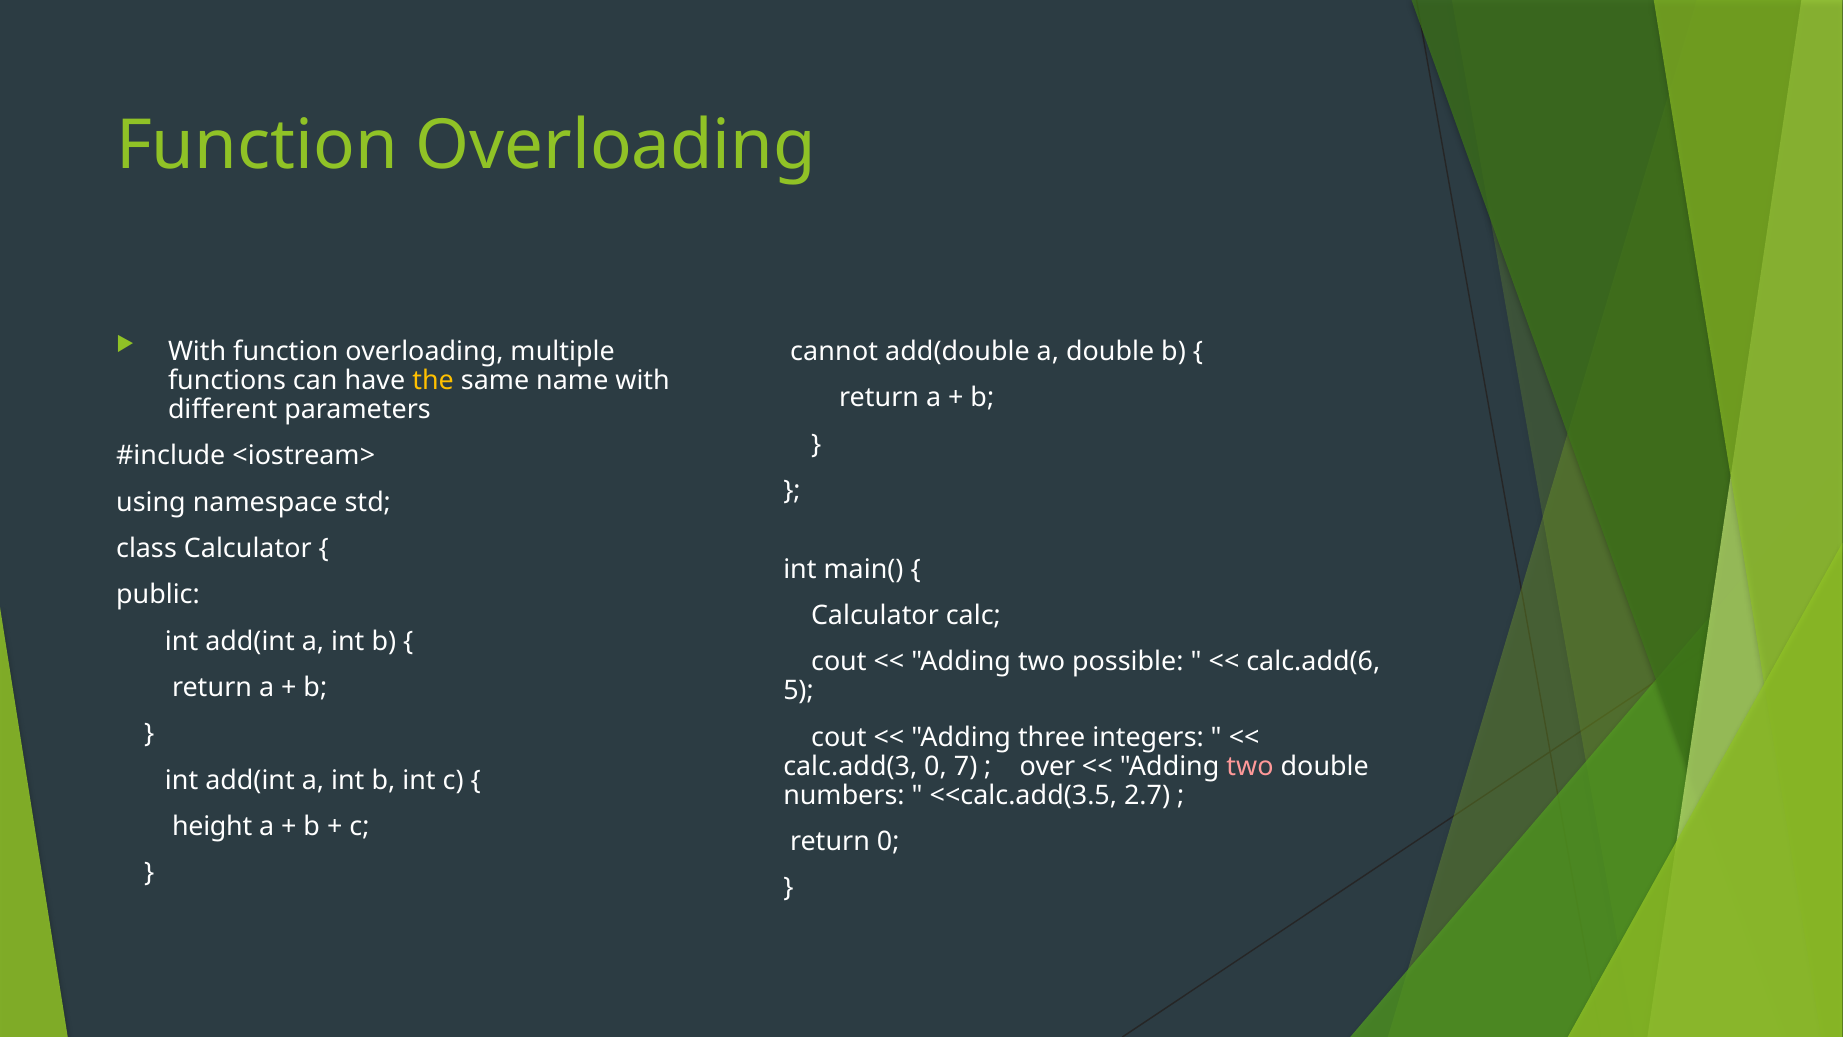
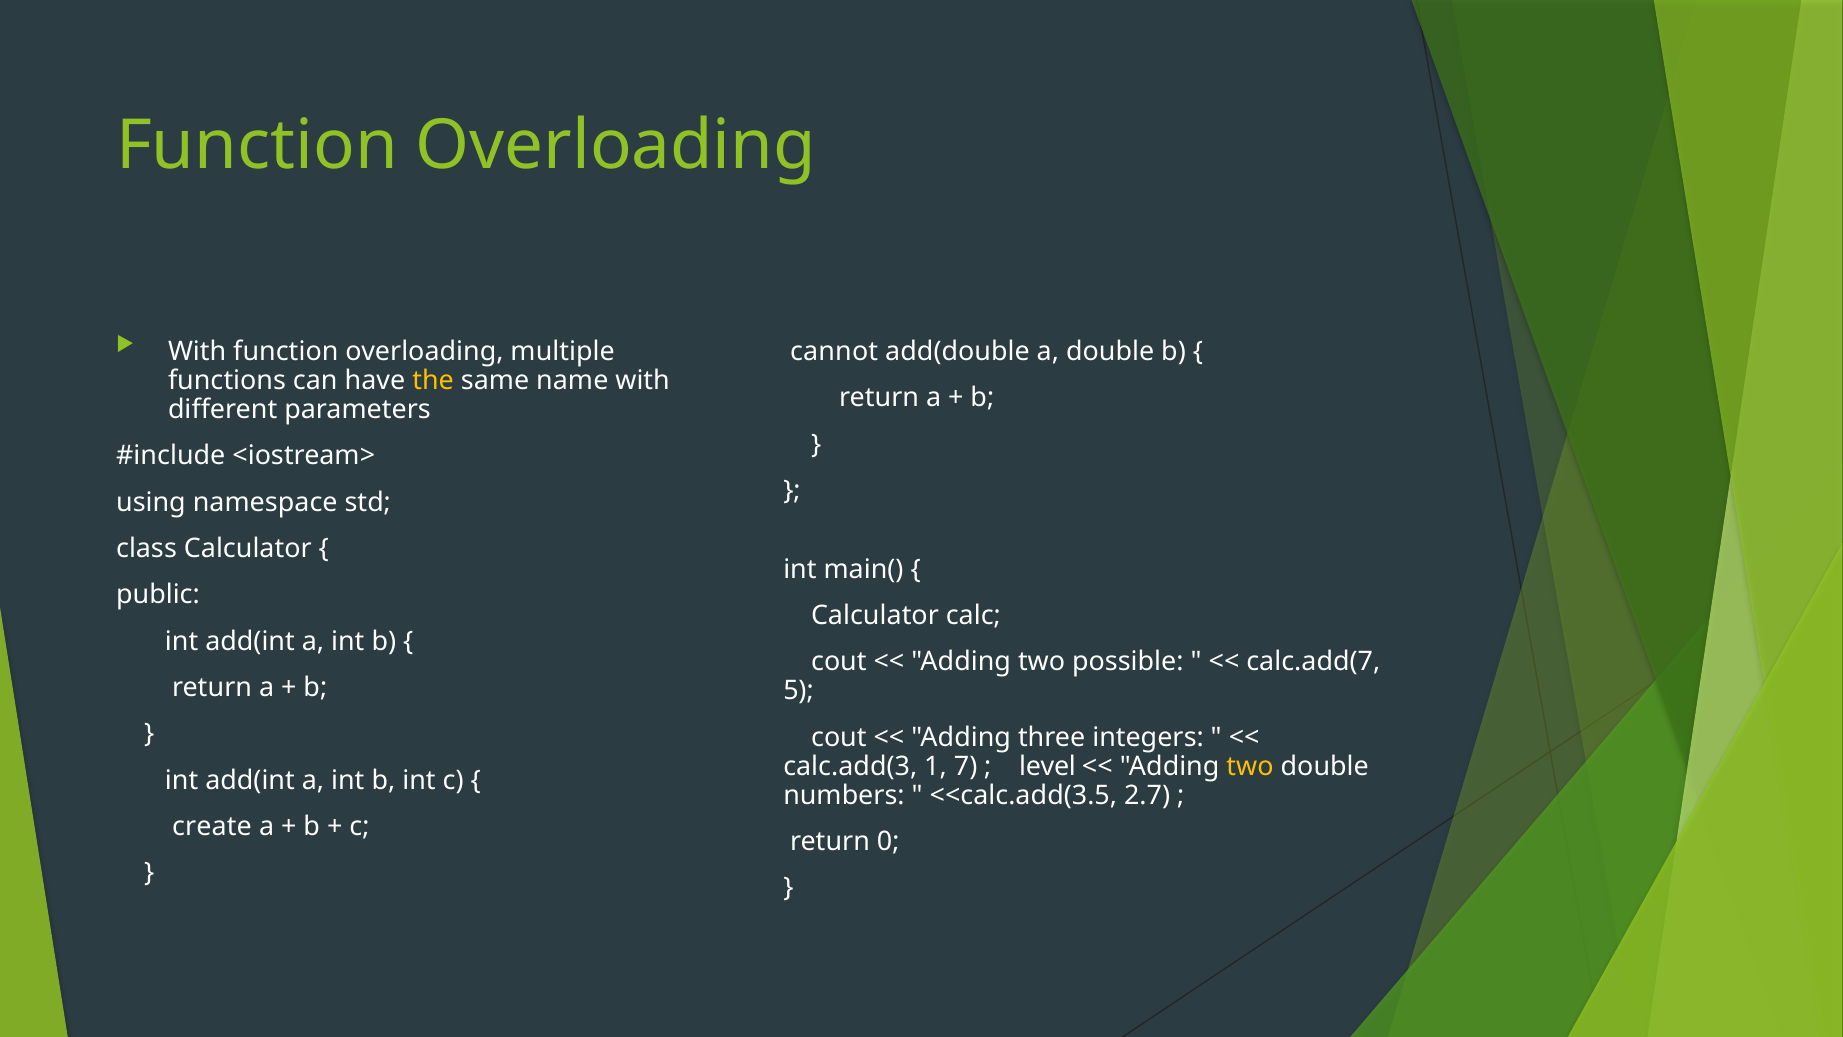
calc.add(6: calc.add(6 -> calc.add(7
calc.add(3 0: 0 -> 1
over: over -> level
two at (1250, 766) colour: pink -> yellow
height: height -> create
